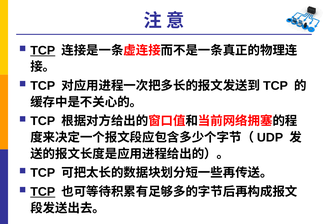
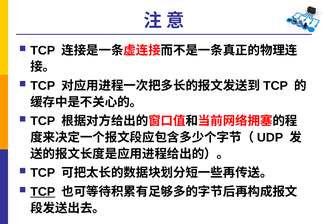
TCP at (43, 50) underline: present -> none
